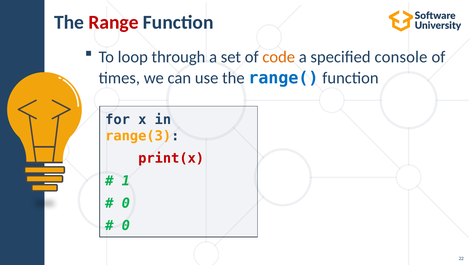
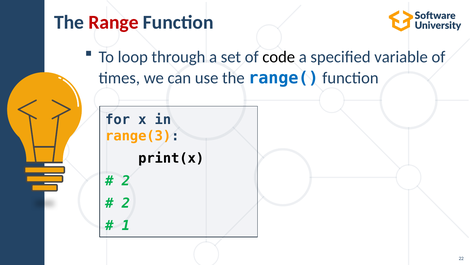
code colour: orange -> black
console: console -> variable
print(x colour: red -> black
1 at (126, 180): 1 -> 2
0 at (126, 203): 0 -> 2
0 at (126, 225): 0 -> 1
